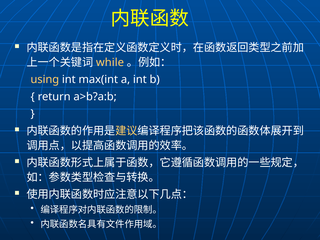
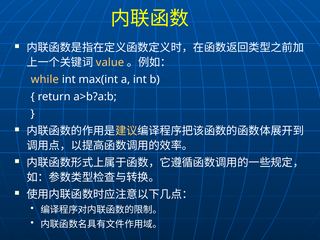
while: while -> value
using: using -> while
